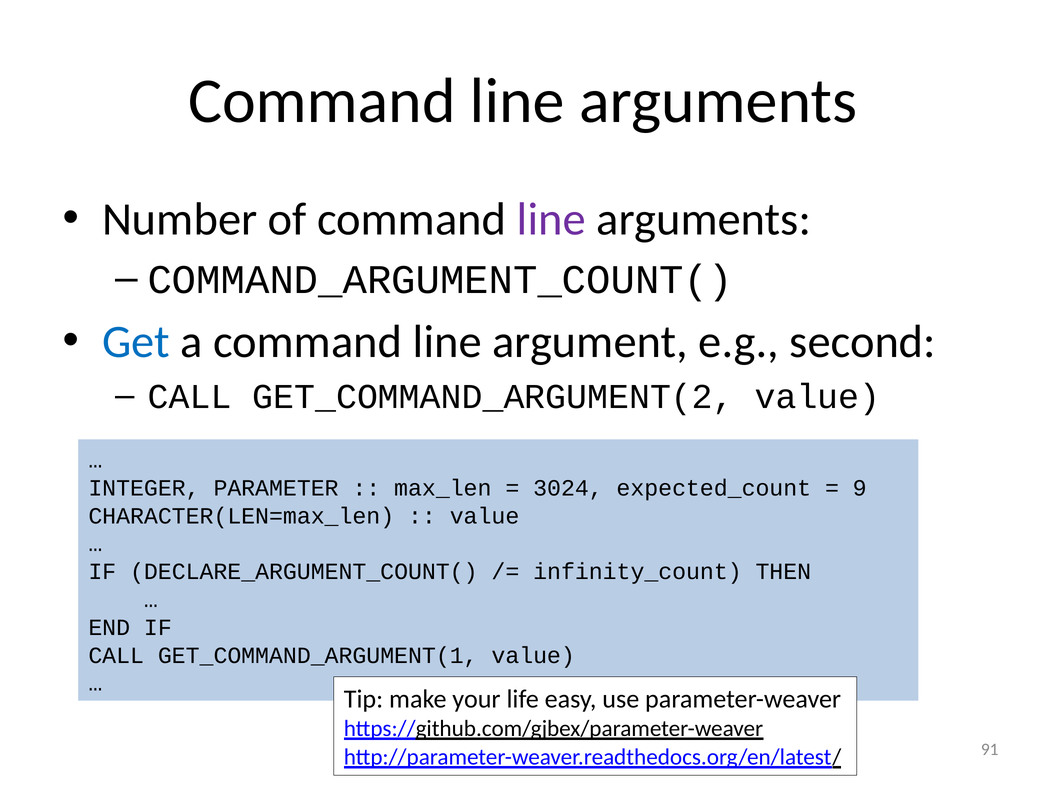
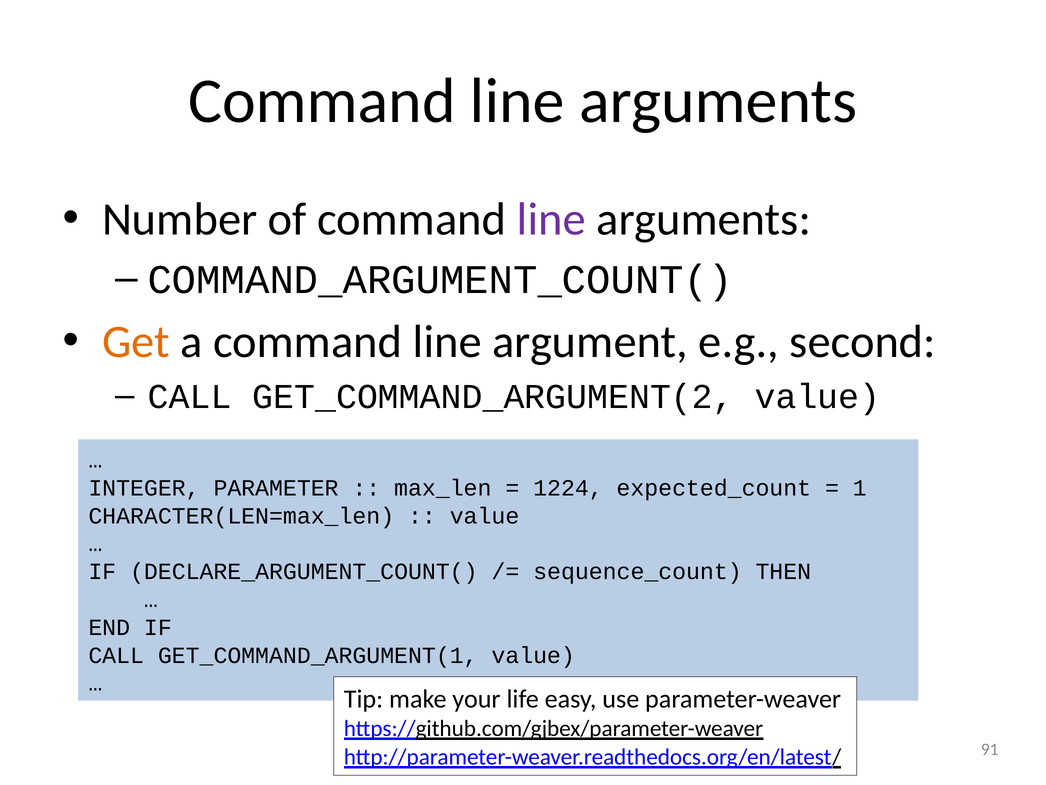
Get colour: blue -> orange
3024: 3024 -> 1224
9: 9 -> 1
infinity_count: infinity_count -> sequence_count
